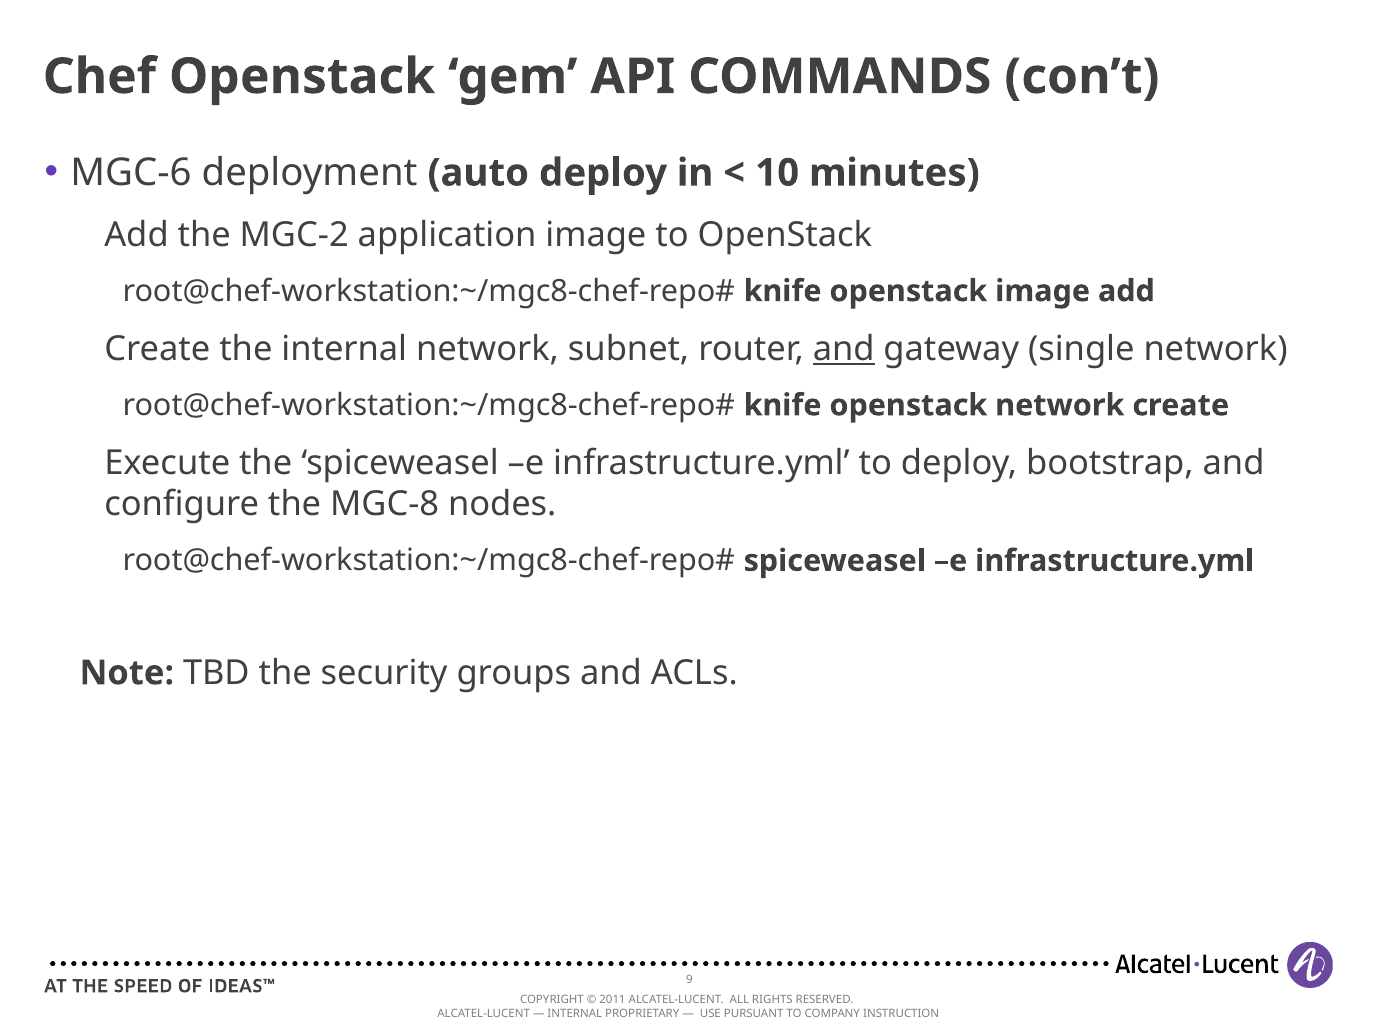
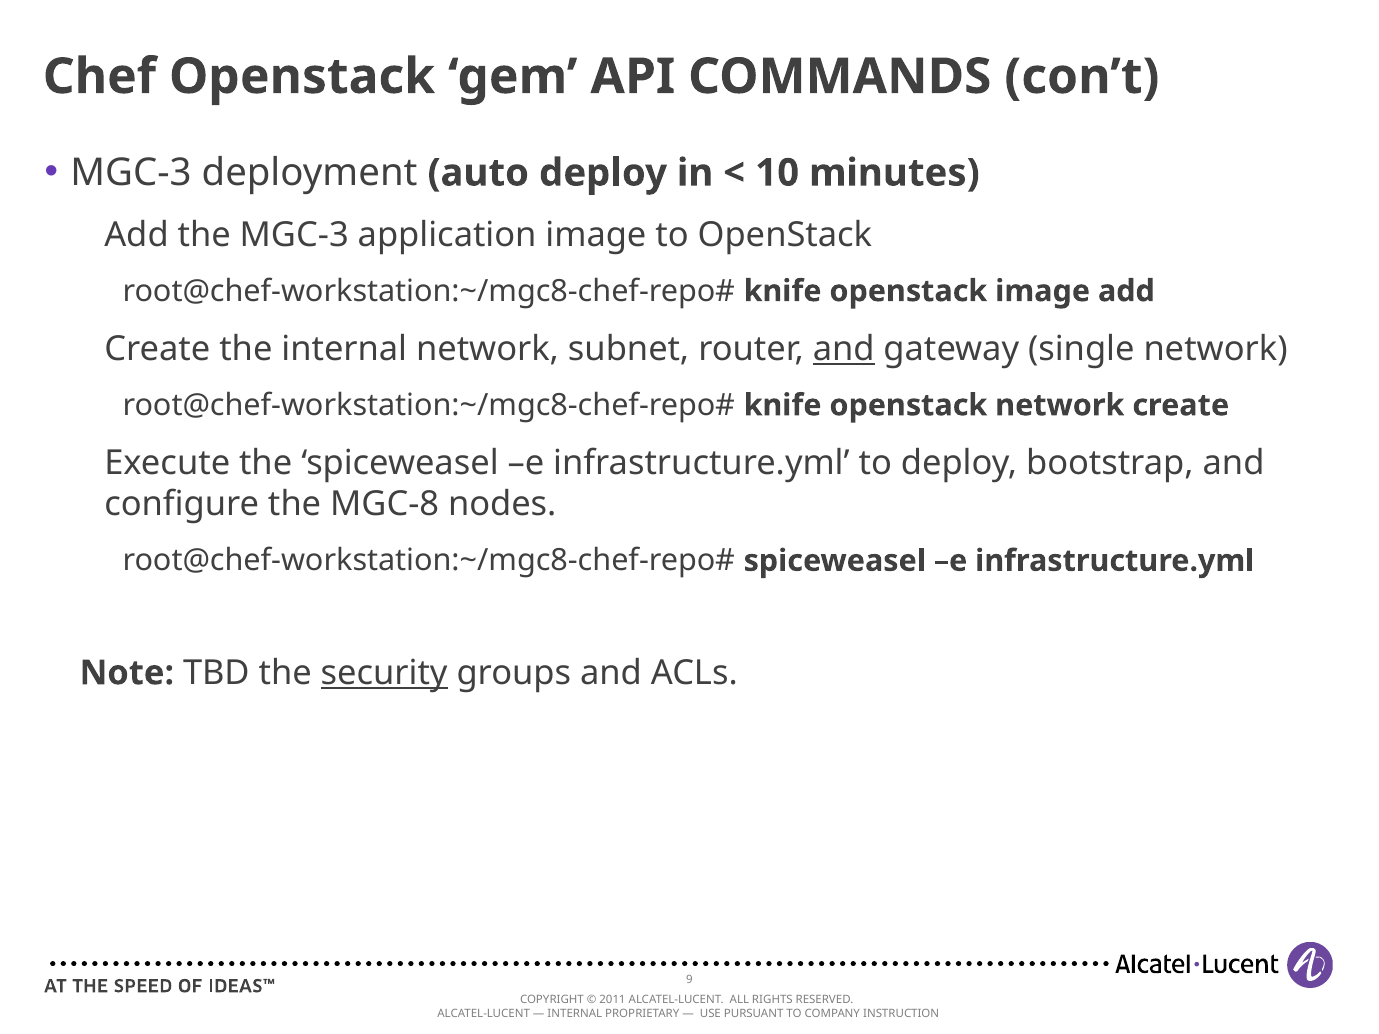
MGC-6 at (131, 173): MGC-6 -> MGC-3
the MGC-2: MGC-2 -> MGC-3
security underline: none -> present
